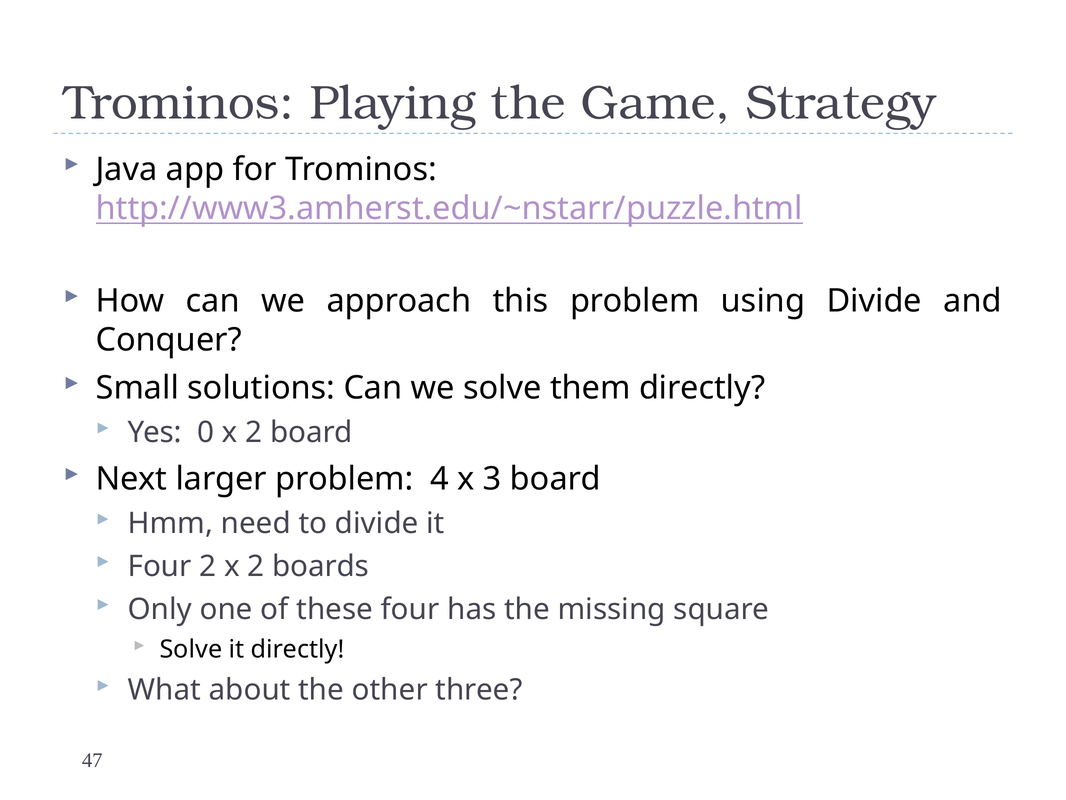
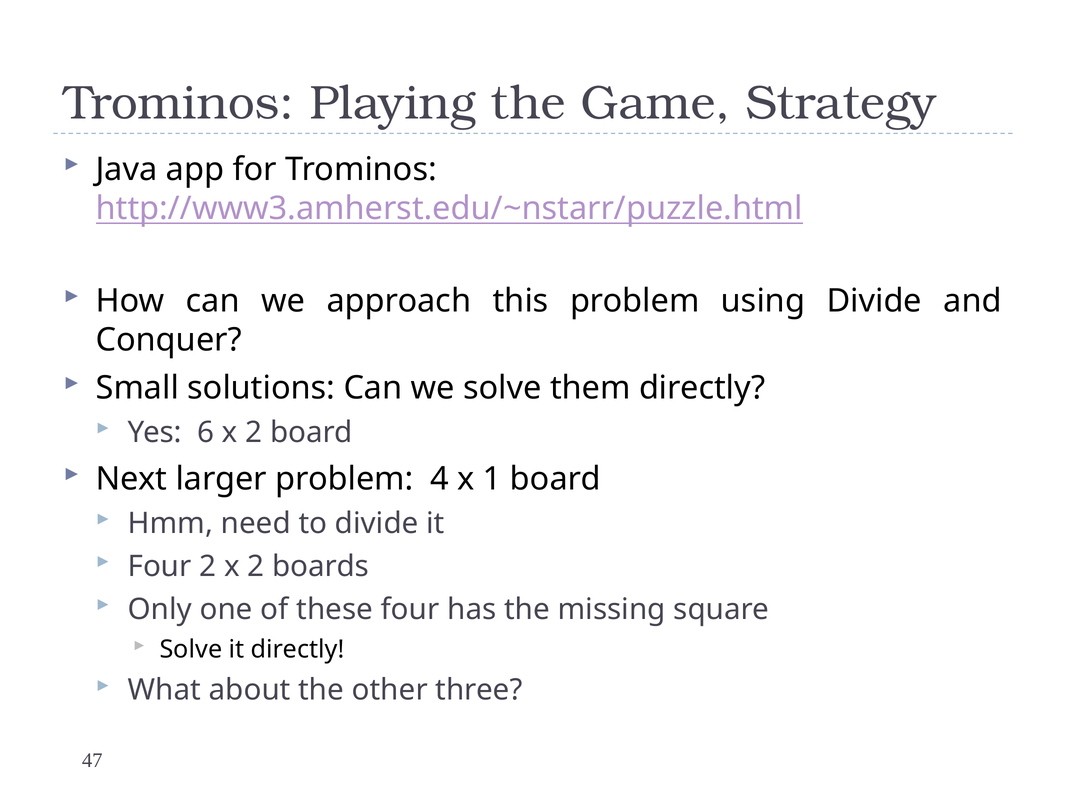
0: 0 -> 6
3: 3 -> 1
